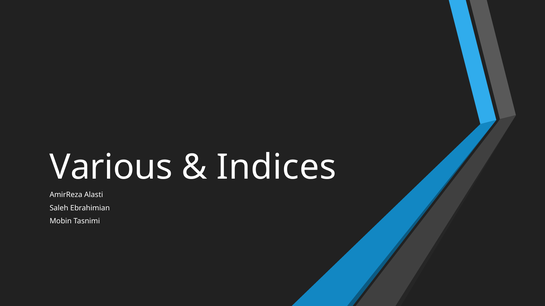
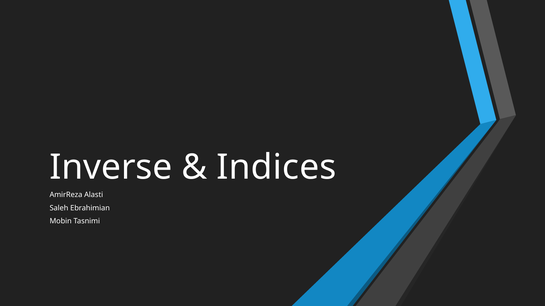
Various: Various -> Inverse
